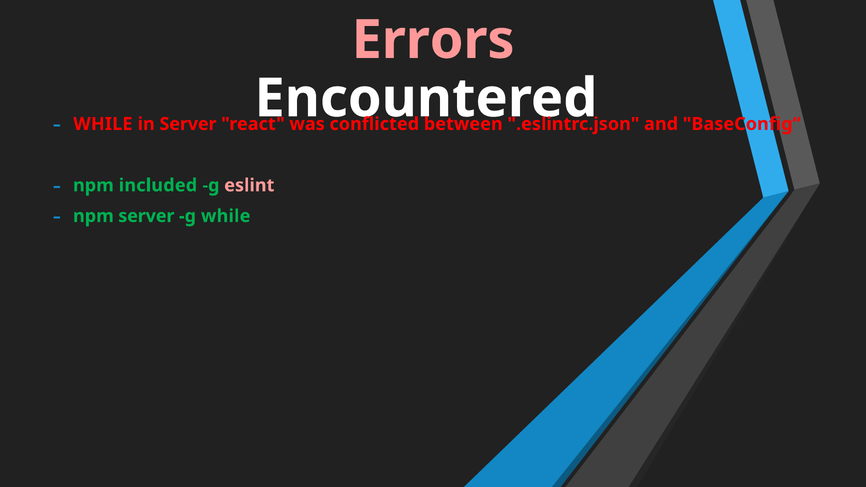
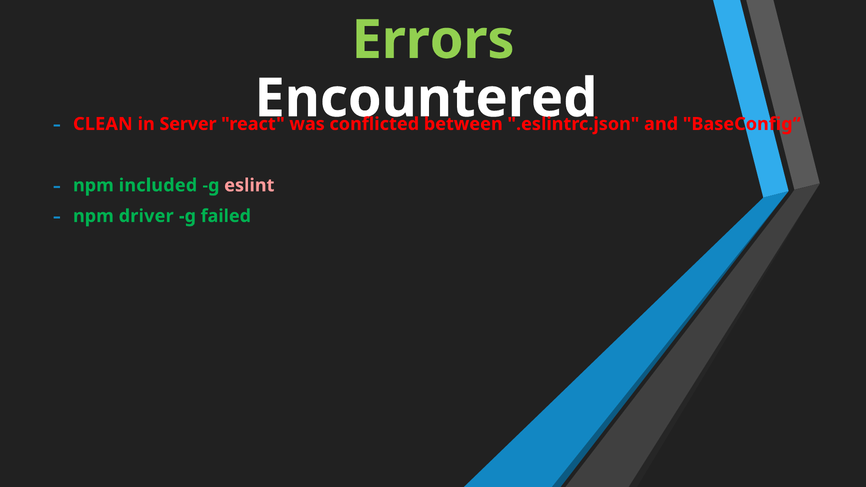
Errors colour: pink -> light green
WHILE at (103, 124): WHILE -> CLEAN
npm server: server -> driver
g while: while -> failed
